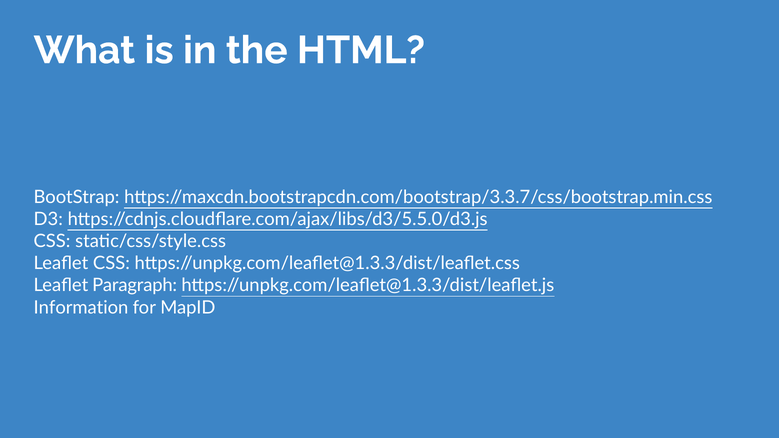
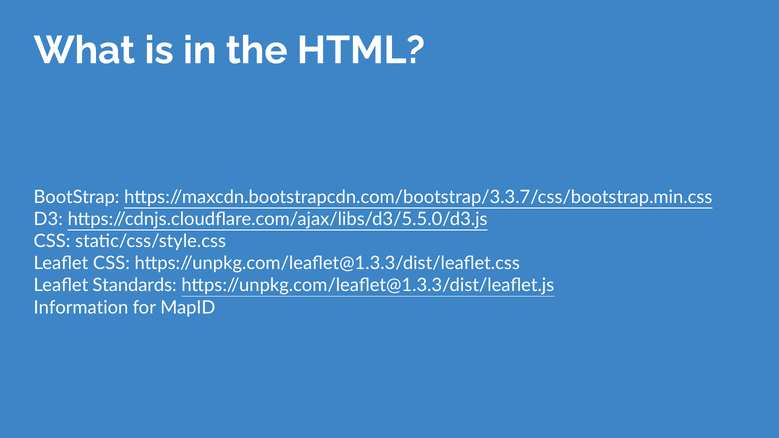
Paragraph: Paragraph -> Standards
